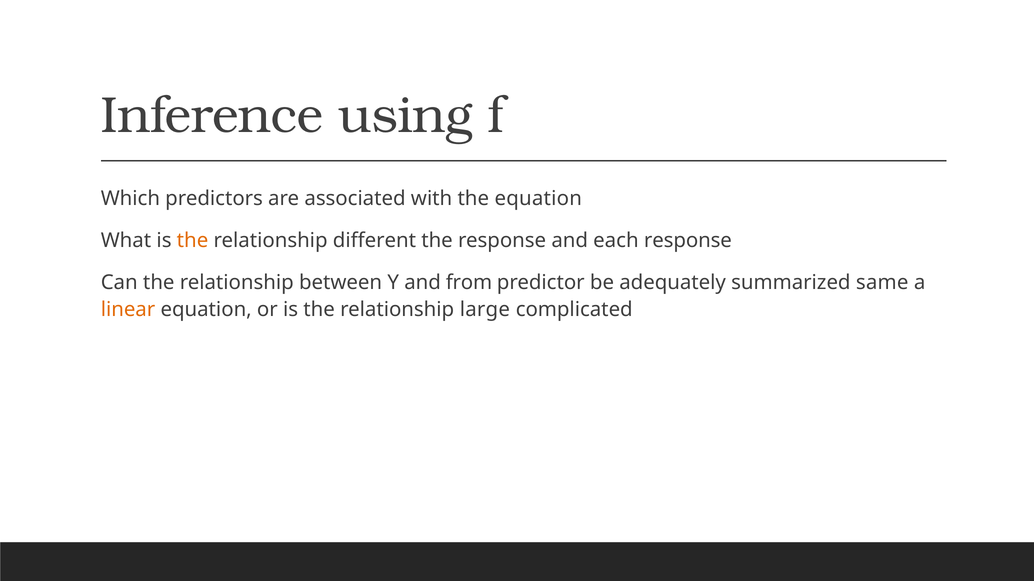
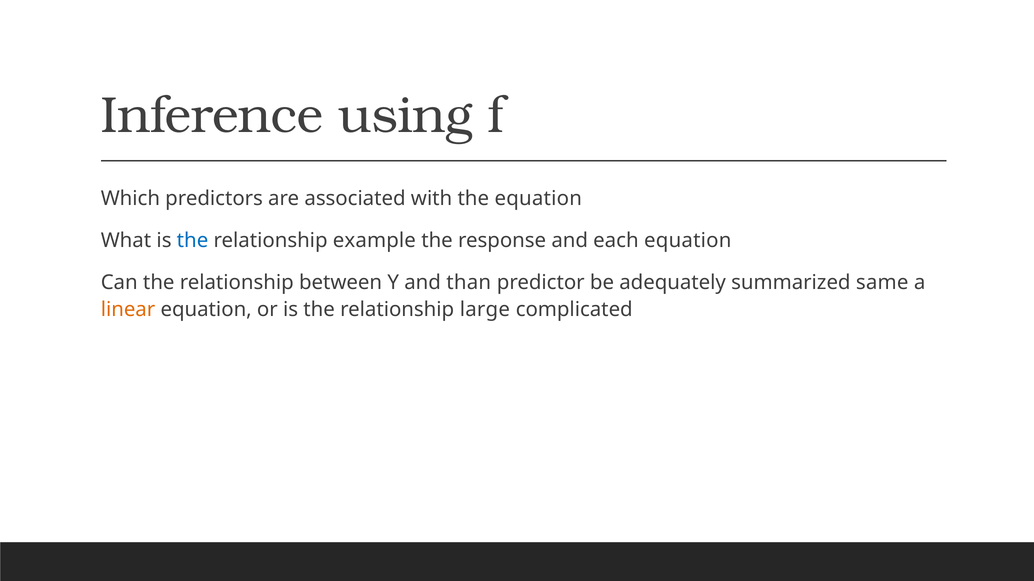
the at (193, 241) colour: orange -> blue
different: different -> example
each response: response -> equation
from: from -> than
